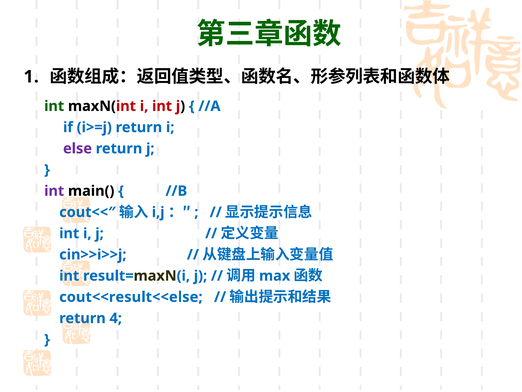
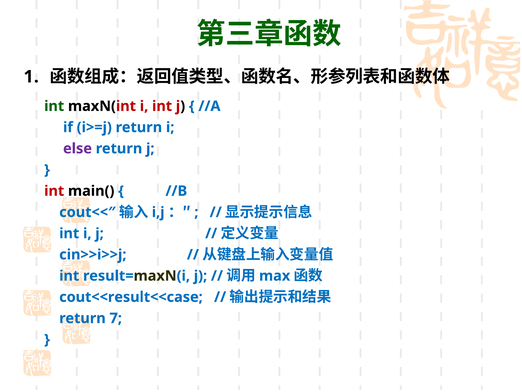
int at (54, 191) colour: purple -> red
cout<<result<<else: cout<<result<<else -> cout<<result<<case
4: 4 -> 7
